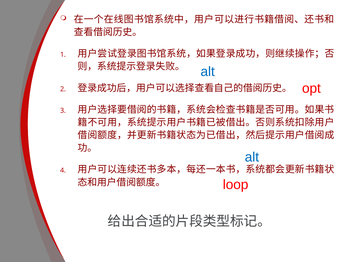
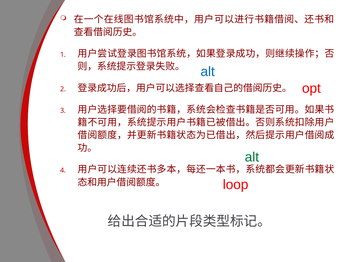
alt at (252, 157) colour: blue -> green
